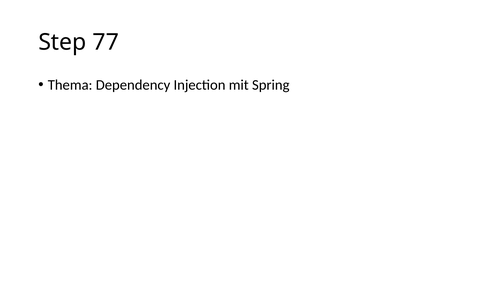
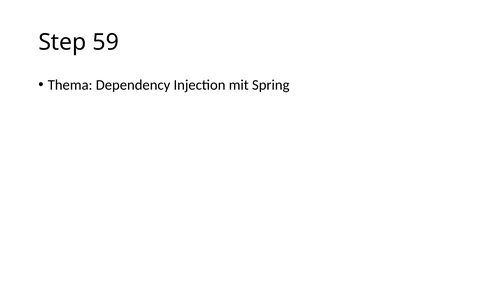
77: 77 -> 59
